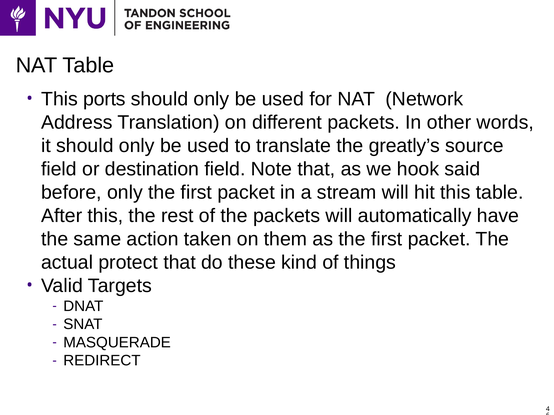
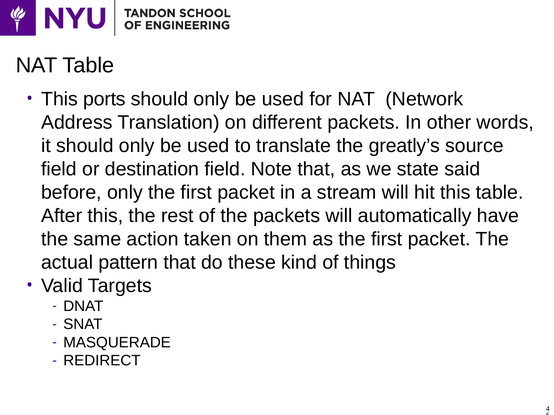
hook: hook -> state
protect: protect -> pattern
